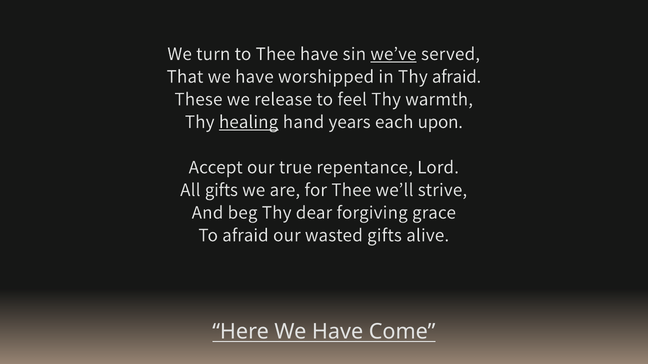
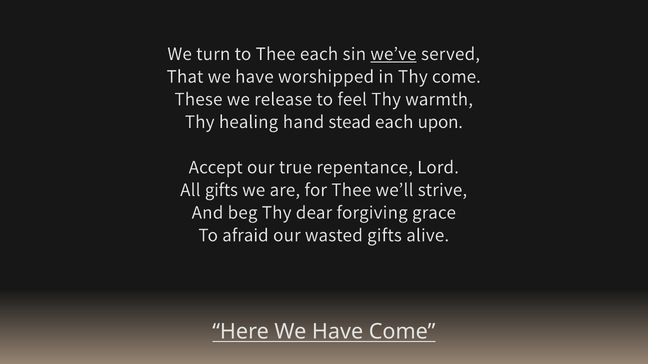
Thee have: have -> each
Thy afraid: afraid -> come
healing underline: present -> none
years: years -> stead
